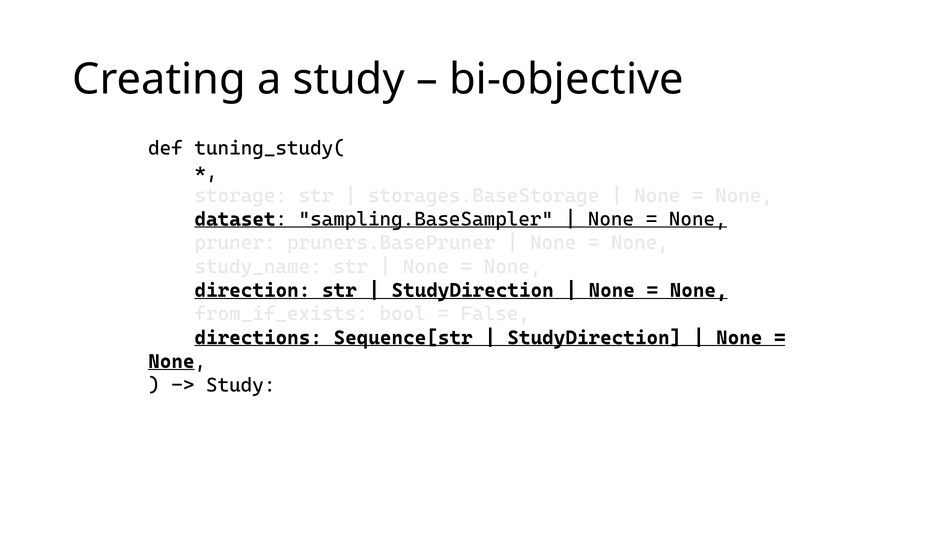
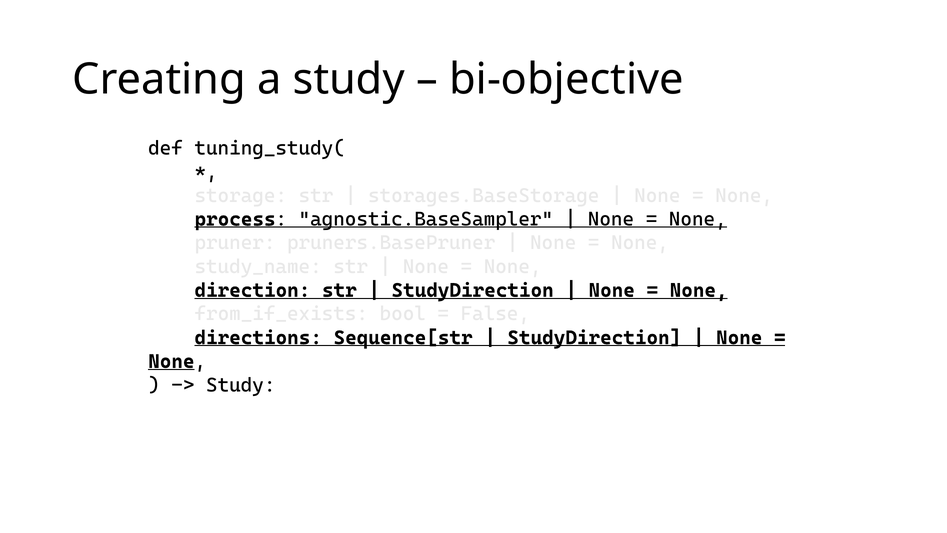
dataset: dataset -> process
sampling.BaseSampler: sampling.BaseSampler -> agnostic.BaseSampler
